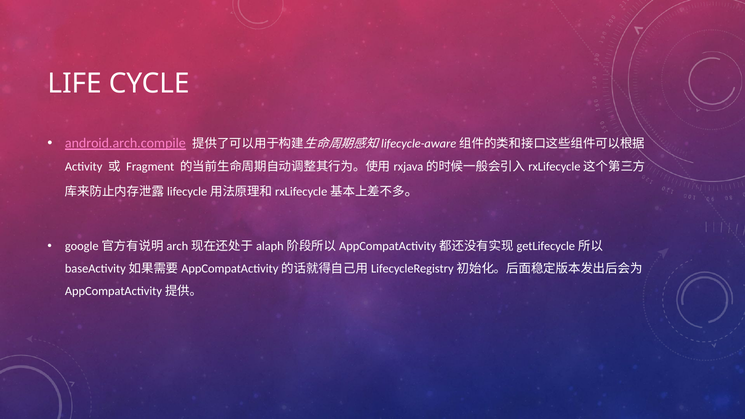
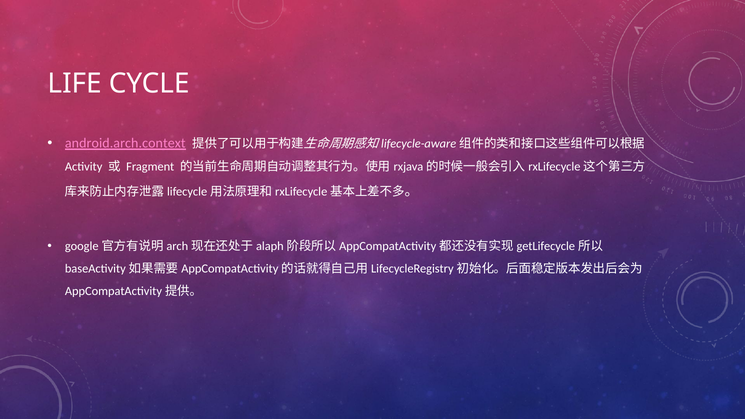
android.arch.compile: android.arch.compile -> android.arch.context
